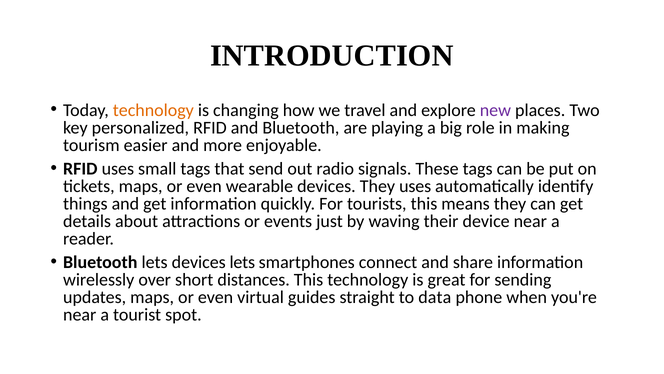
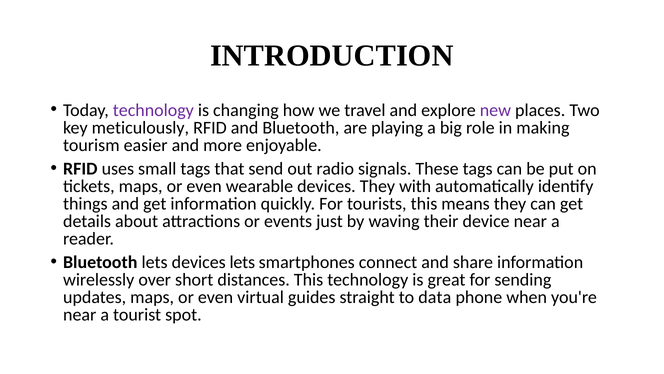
technology at (153, 110) colour: orange -> purple
personalized: personalized -> meticulously
They uses: uses -> with
